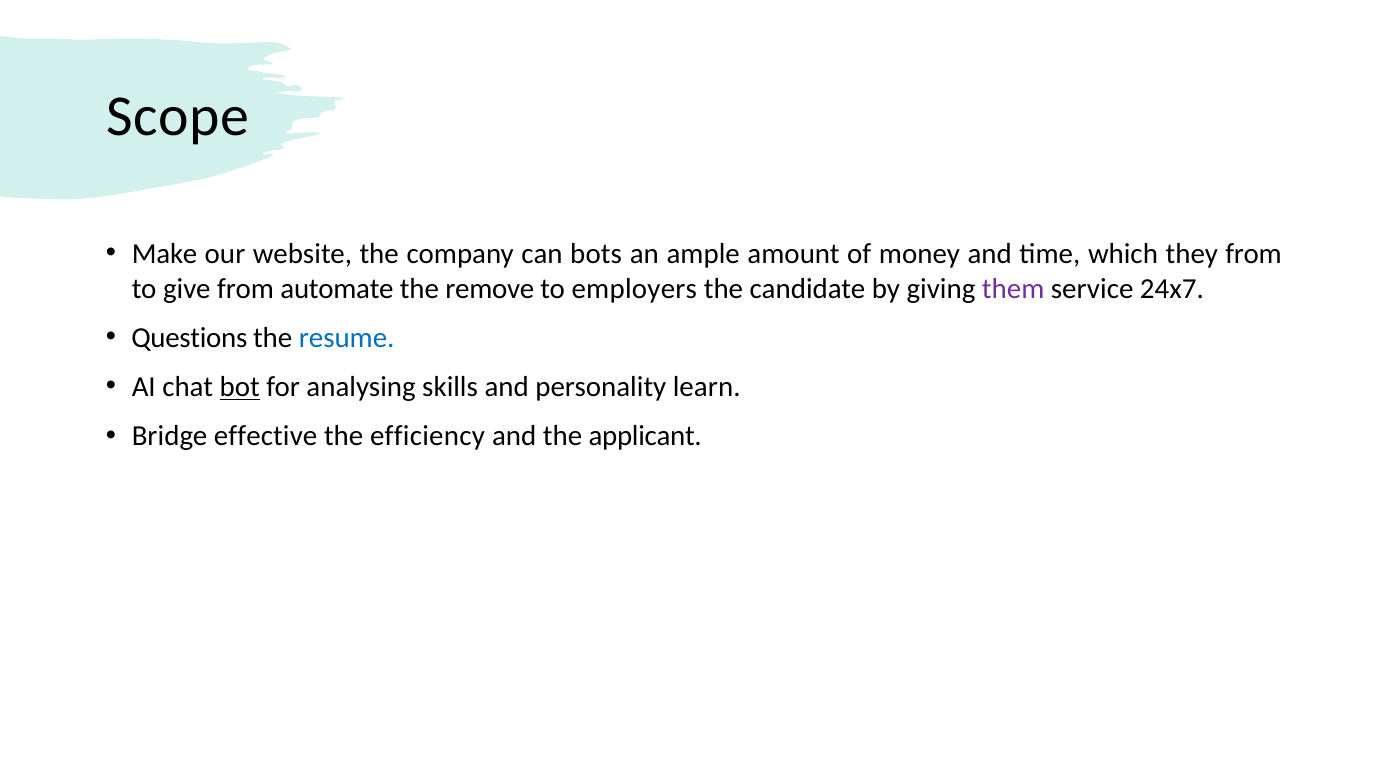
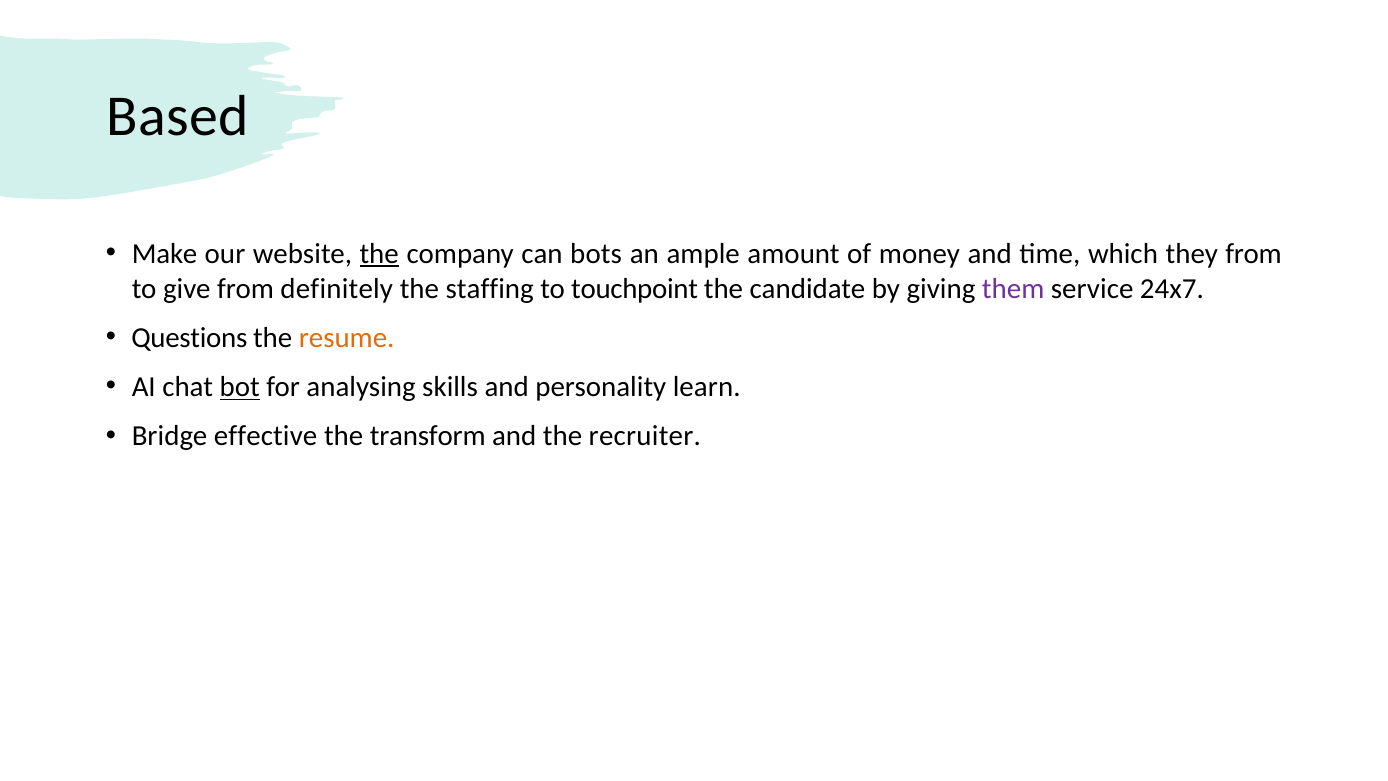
Scope: Scope -> Based
the at (379, 254) underline: none -> present
automate: automate -> definitely
remove: remove -> staffing
employers: employers -> touchpoint
resume colour: blue -> orange
efficiency: efficiency -> transform
applicant: applicant -> recruiter
